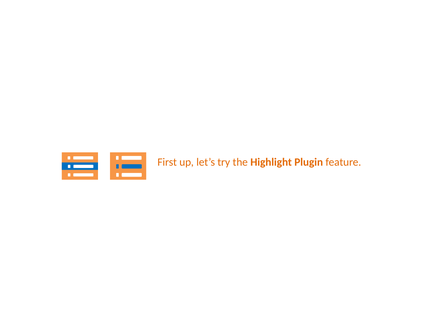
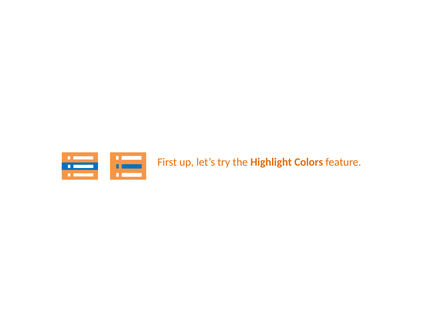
Plugin: Plugin -> Colors
